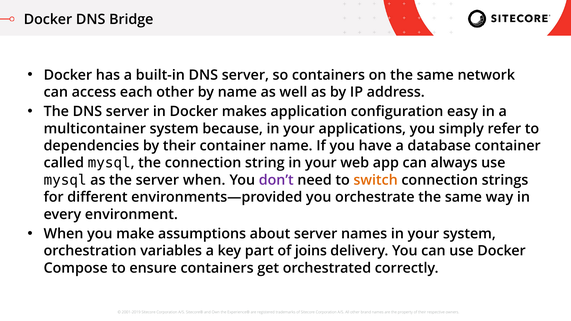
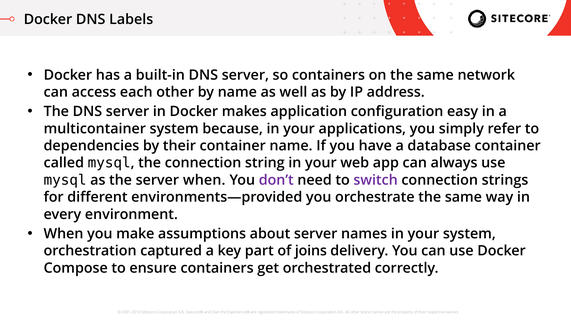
Bridge: Bridge -> Labels
switch colour: orange -> purple
variables: variables -> captured
